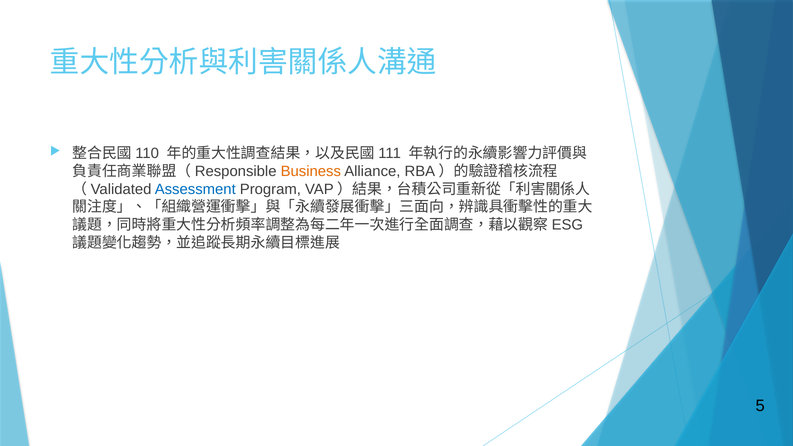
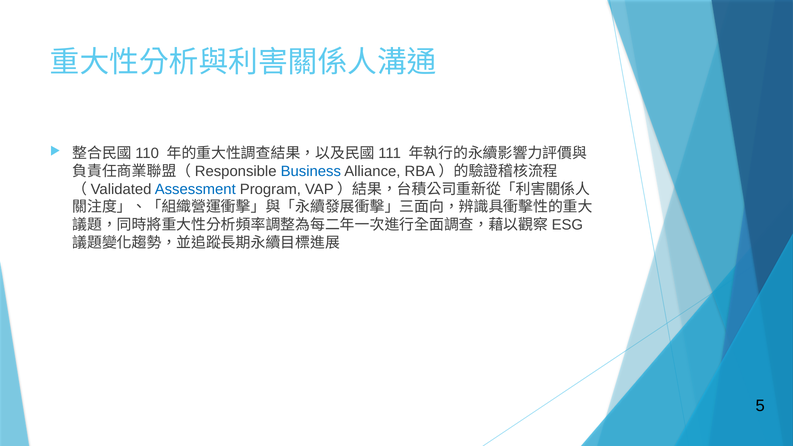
Business colour: orange -> blue
